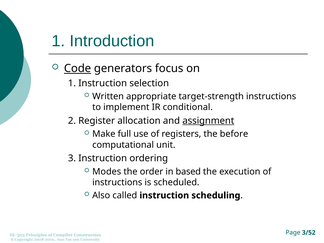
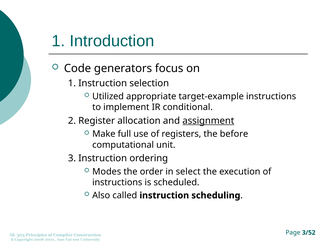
Code underline: present -> none
Written: Written -> Utilized
target-strength: target-strength -> target-example
based: based -> select
